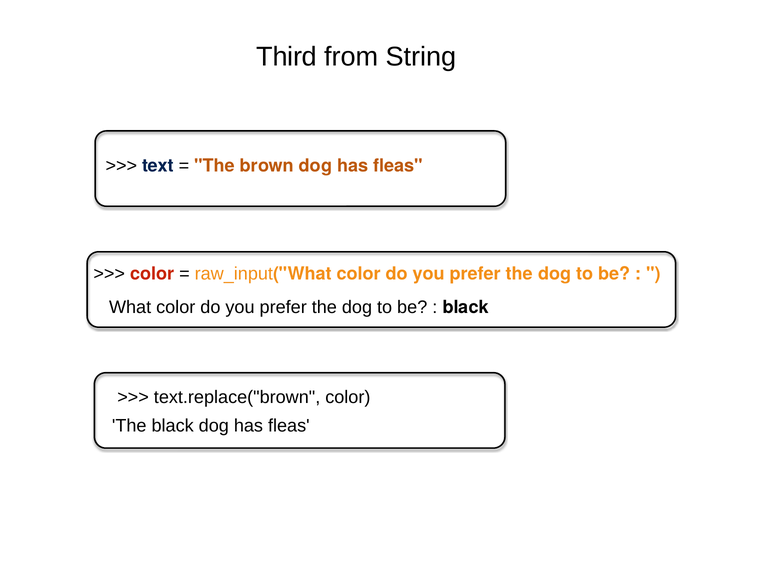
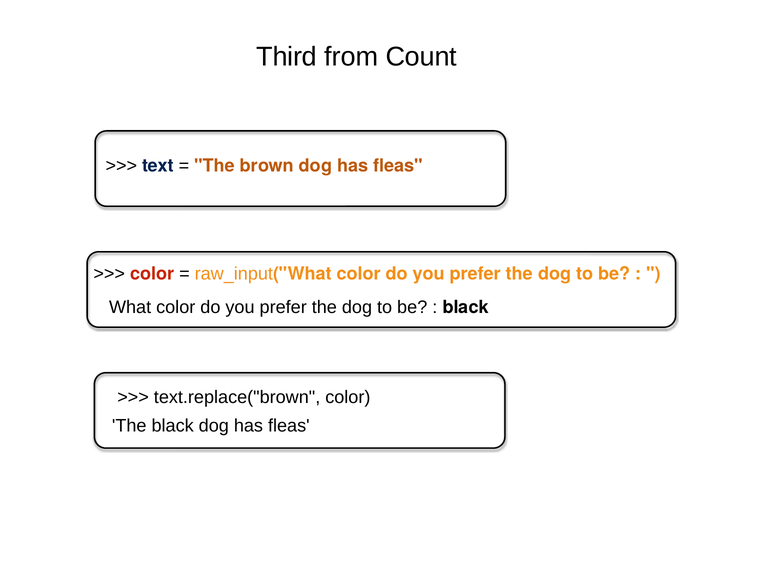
String: String -> Count
